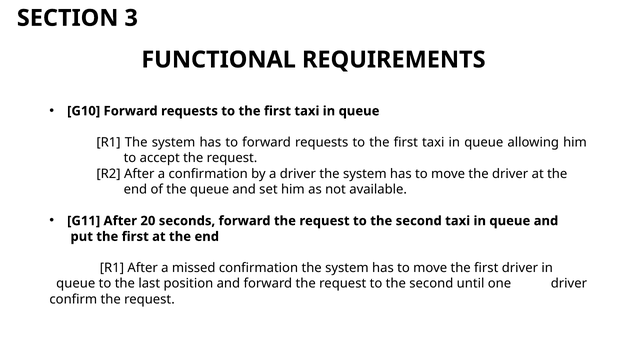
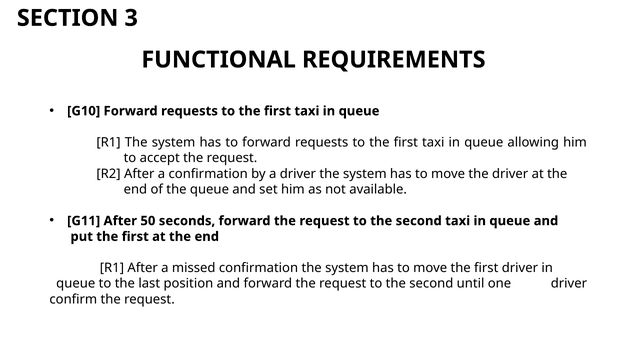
20: 20 -> 50
